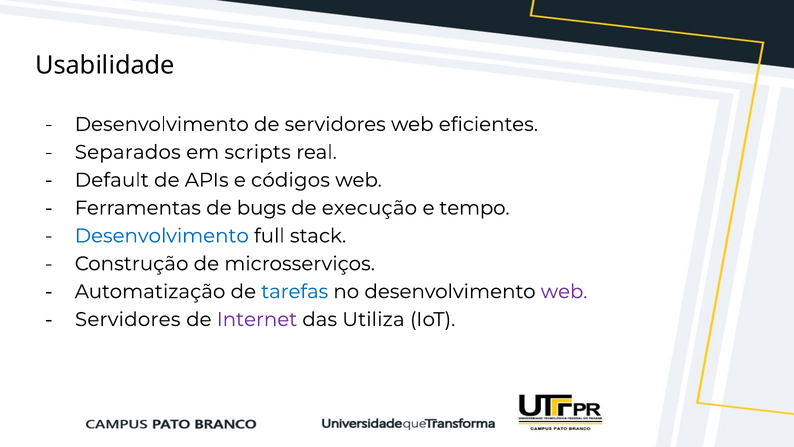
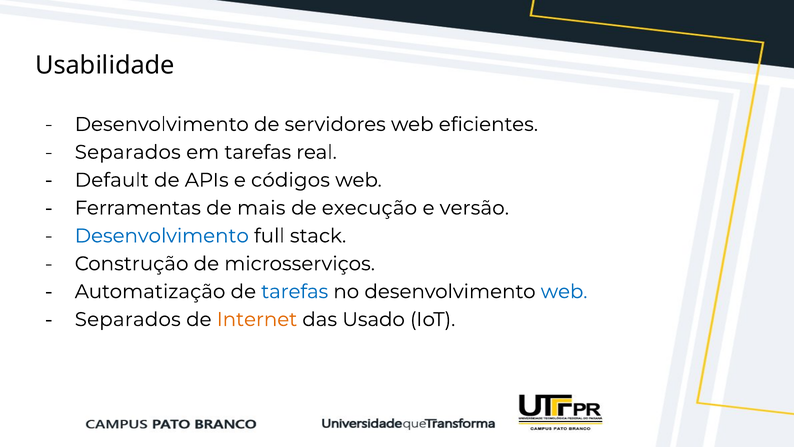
em scripts: scripts -> tarefas
bugs: bugs -> mais
tempo: tempo -> versão
web at (564, 291) colour: purple -> blue
Servidores at (128, 319): Servidores -> Separados
Internet colour: purple -> orange
Utiliza: Utiliza -> Usado
